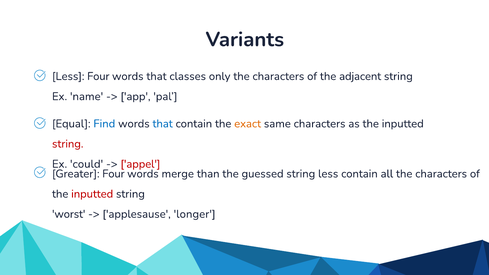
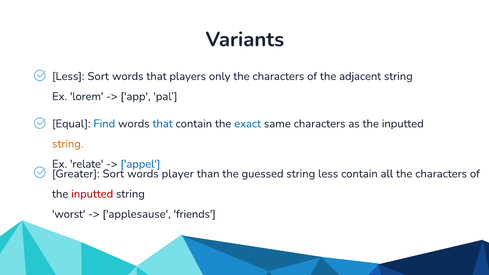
Less Four: Four -> Sort
classes: classes -> players
name: name -> lorem
exact colour: orange -> blue
string at (68, 144) colour: red -> orange
could: could -> relate
appel colour: red -> blue
Greater Four: Four -> Sort
merge: merge -> player
longer: longer -> friends
